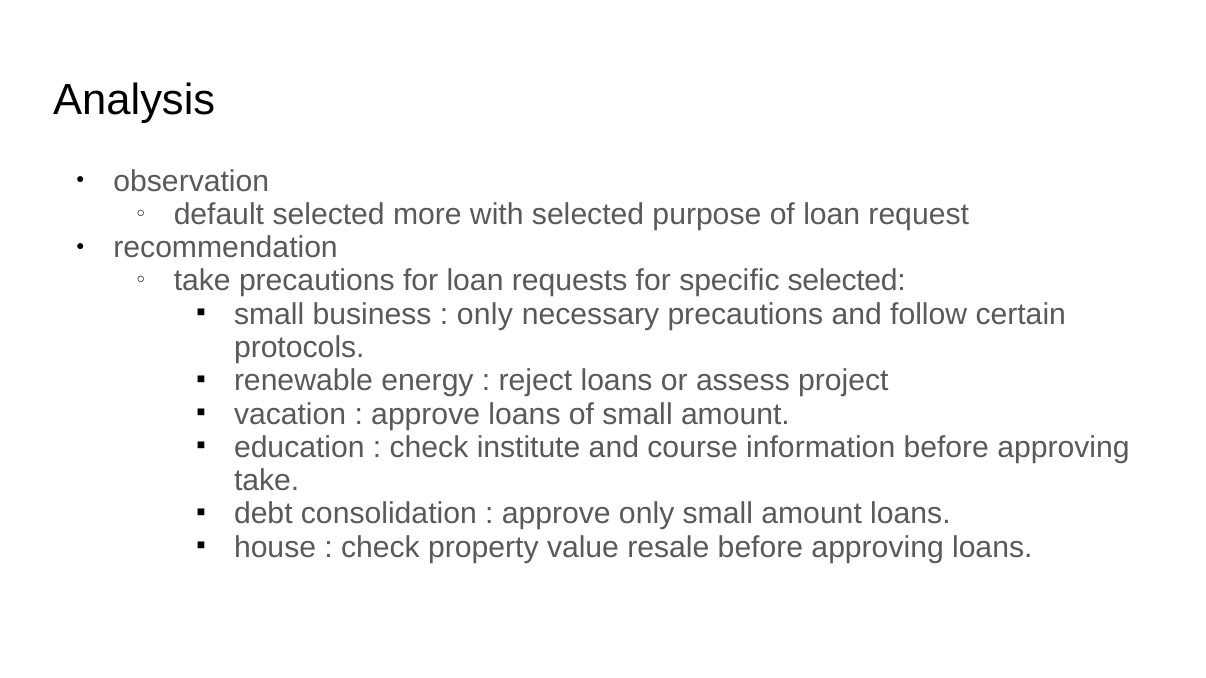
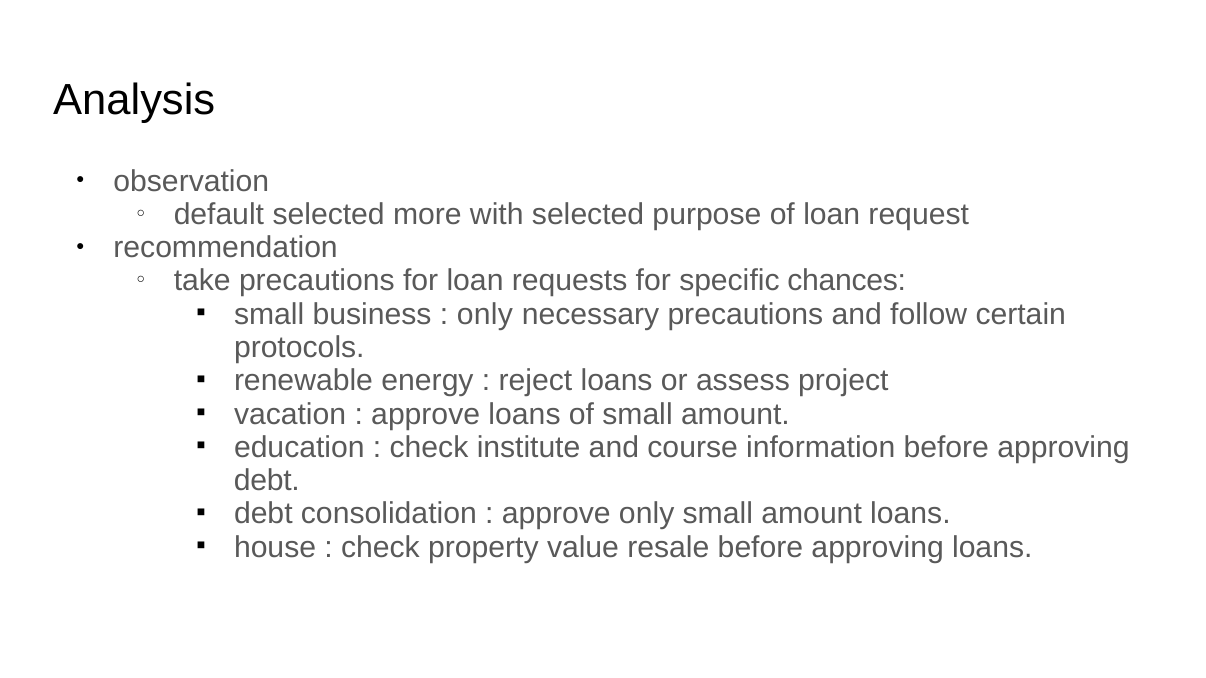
specific selected: selected -> chances
take at (267, 481): take -> debt
